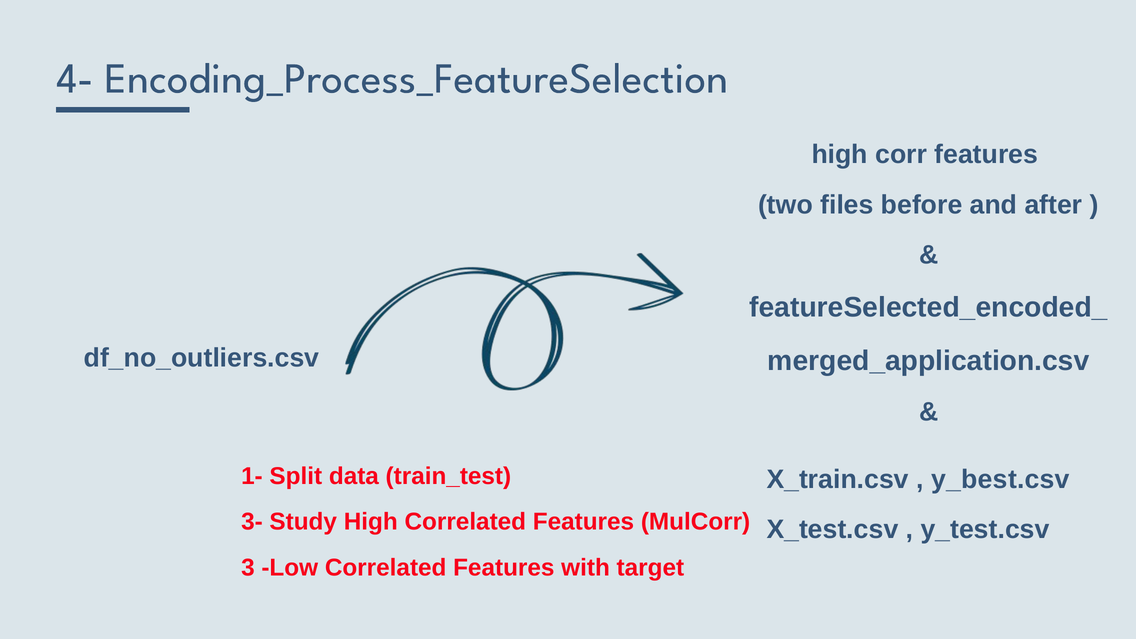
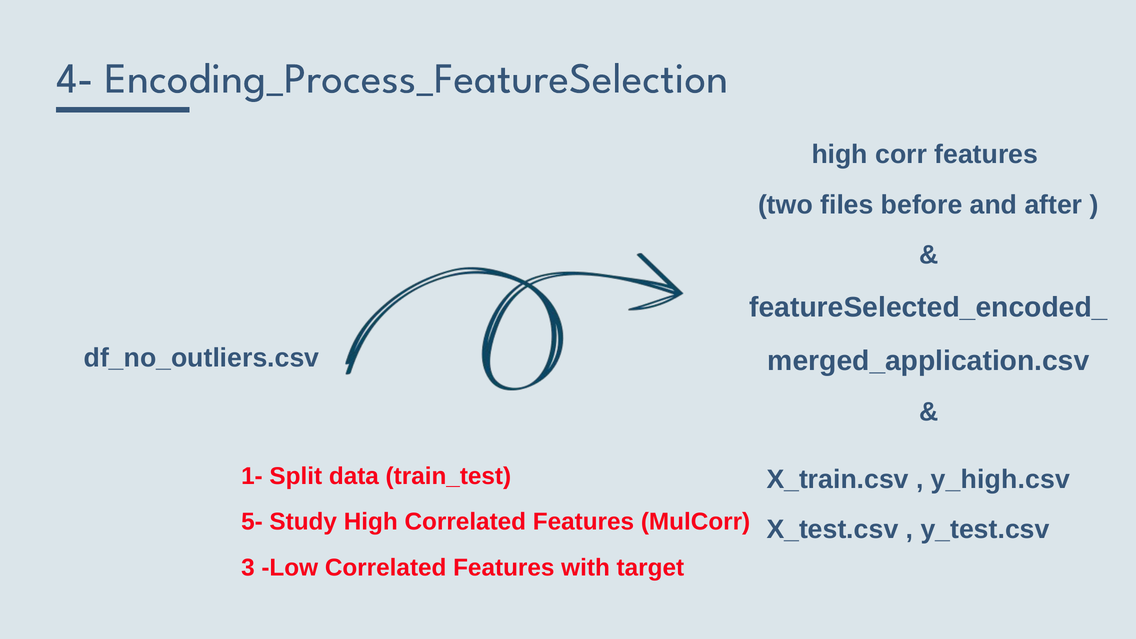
y_best.csv: y_best.csv -> y_high.csv
3-: 3- -> 5-
